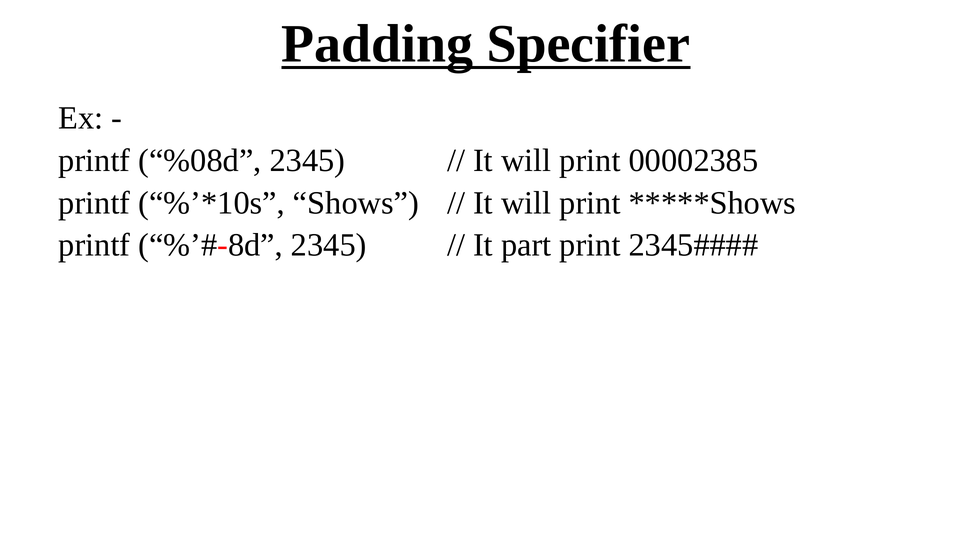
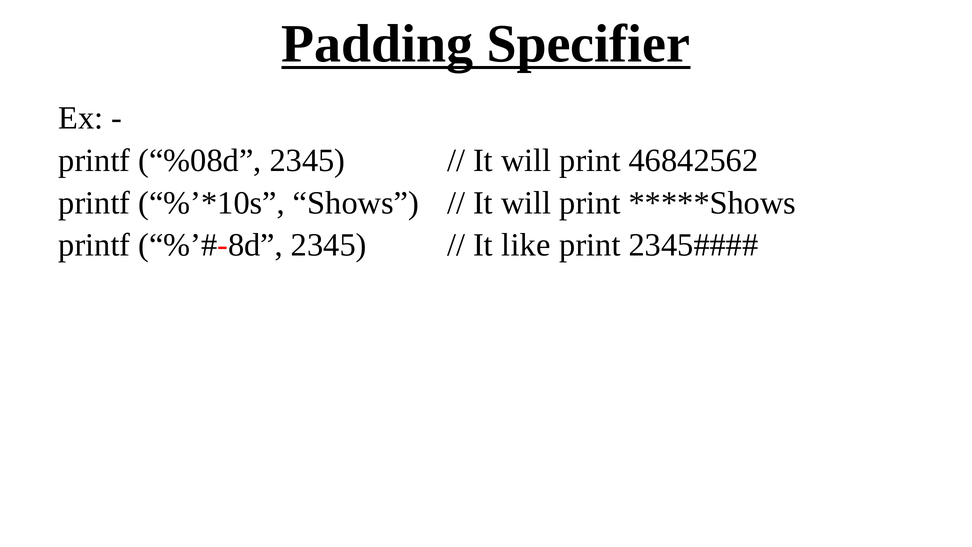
00002385: 00002385 -> 46842562
part: part -> like
